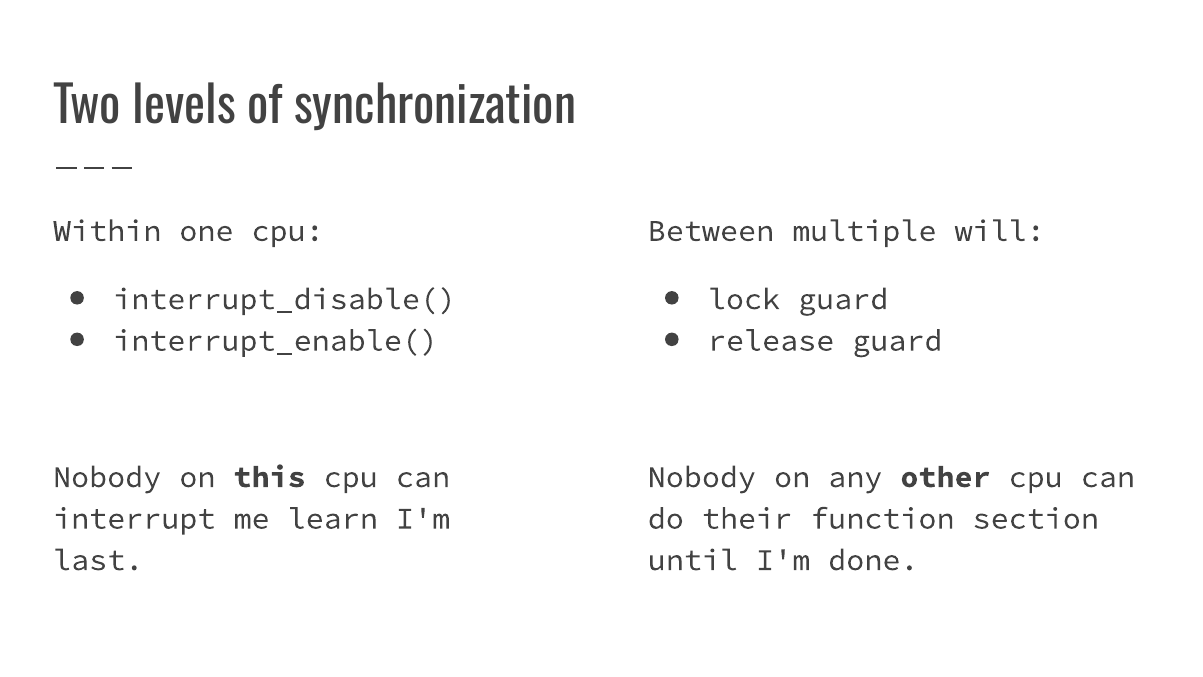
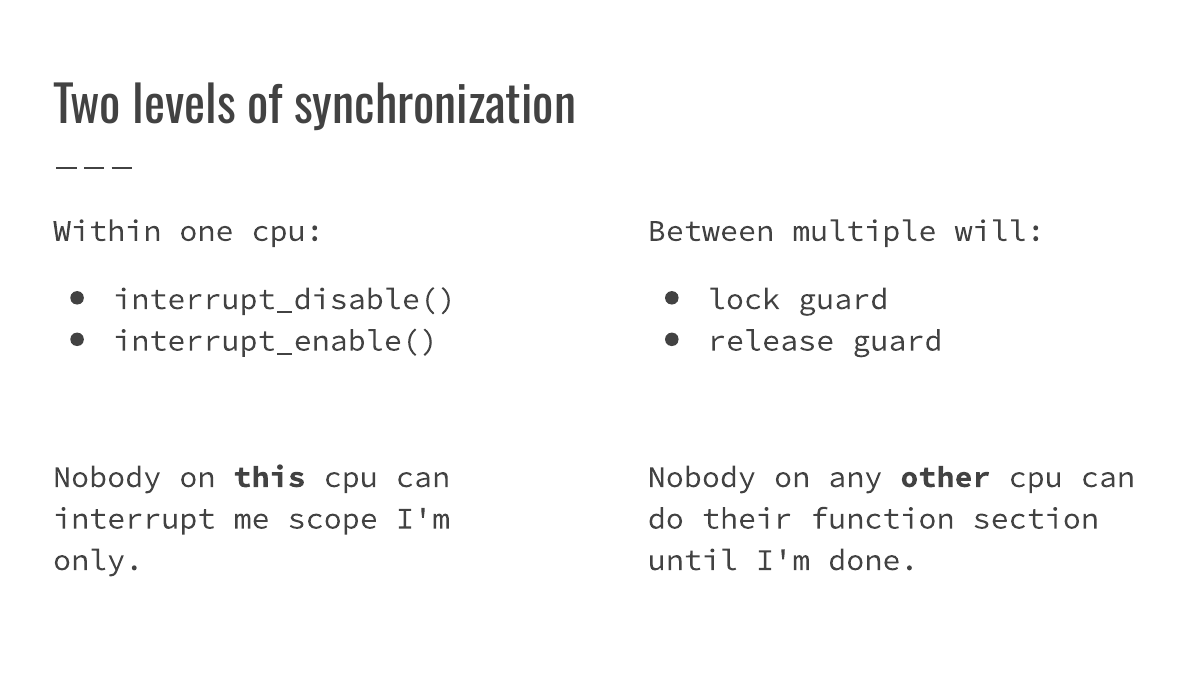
learn: learn -> scope
last: last -> only
